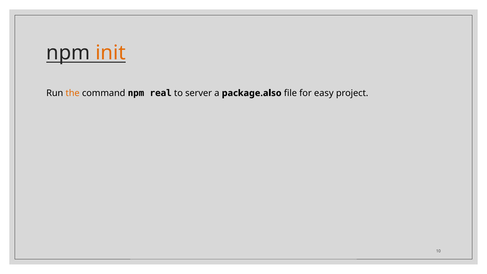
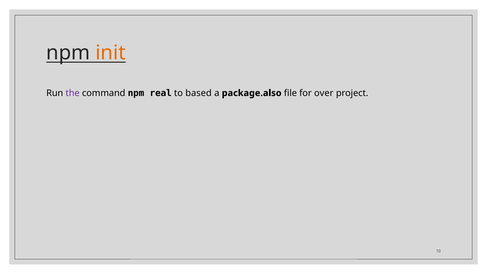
the colour: orange -> purple
server: server -> based
easy: easy -> over
